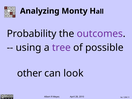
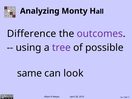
Probability: Probability -> Difference
other: other -> same
